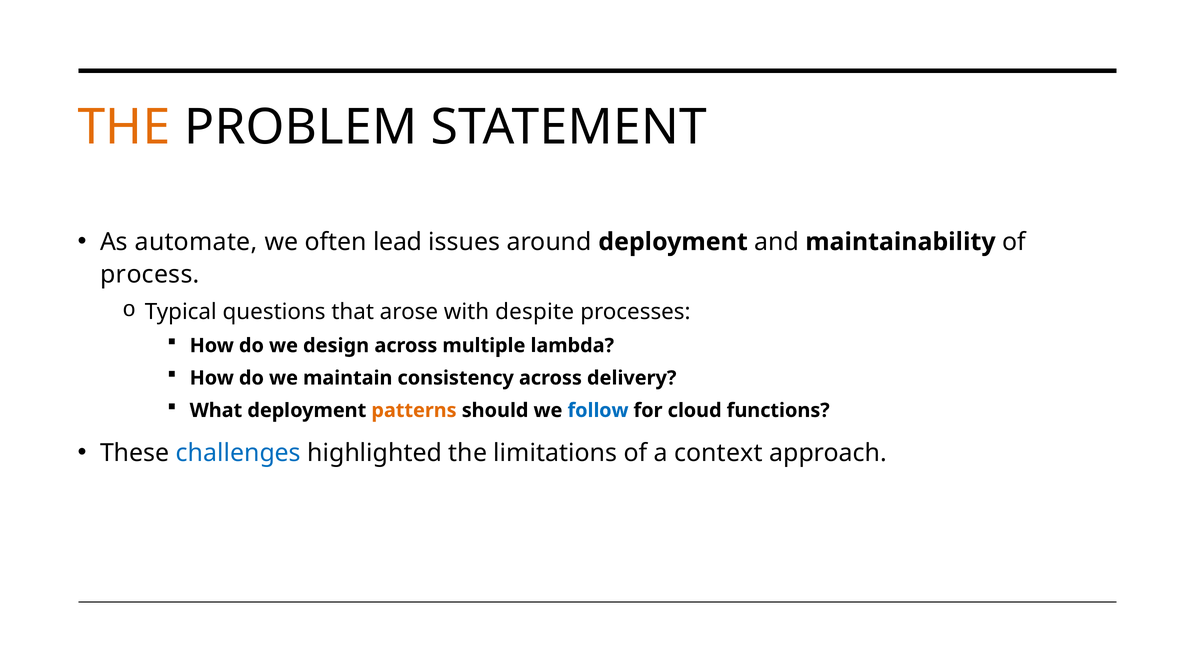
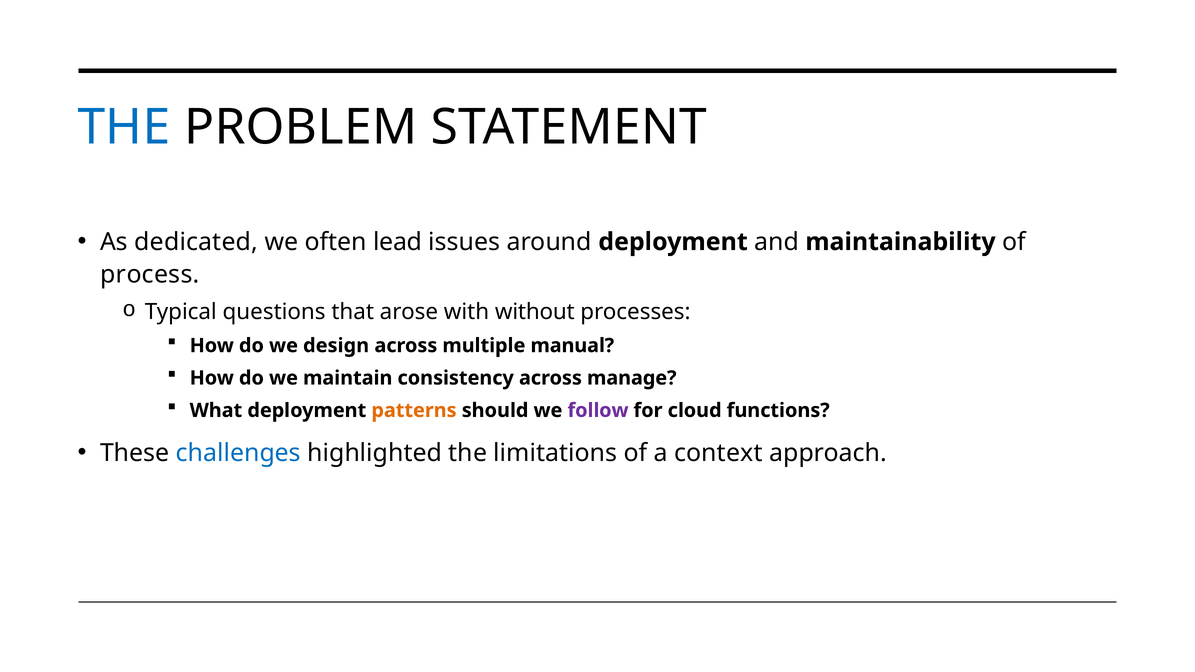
THE at (124, 127) colour: orange -> blue
automate: automate -> dedicated
despite: despite -> without
lambda: lambda -> manual
delivery: delivery -> manage
follow colour: blue -> purple
